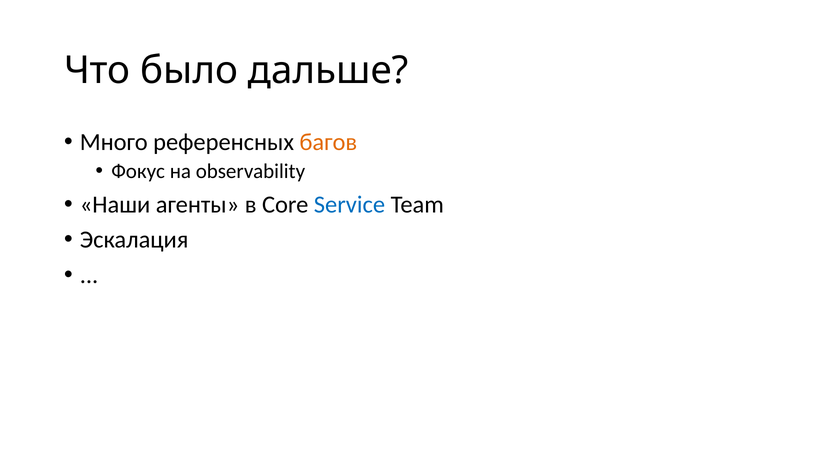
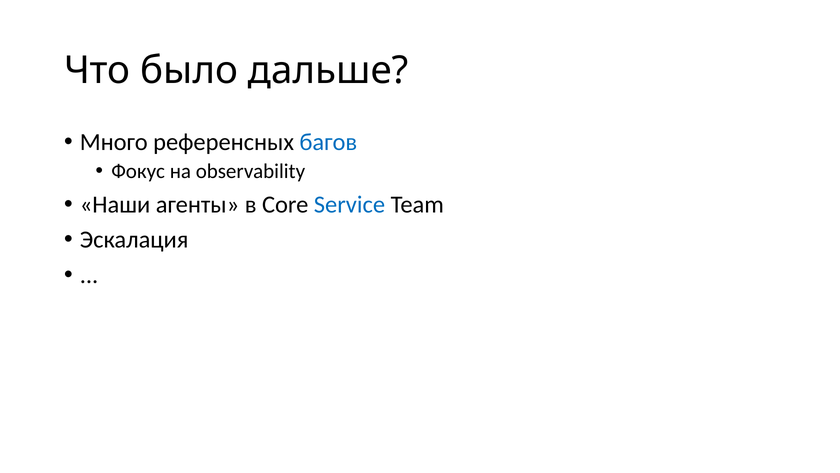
багов colour: orange -> blue
